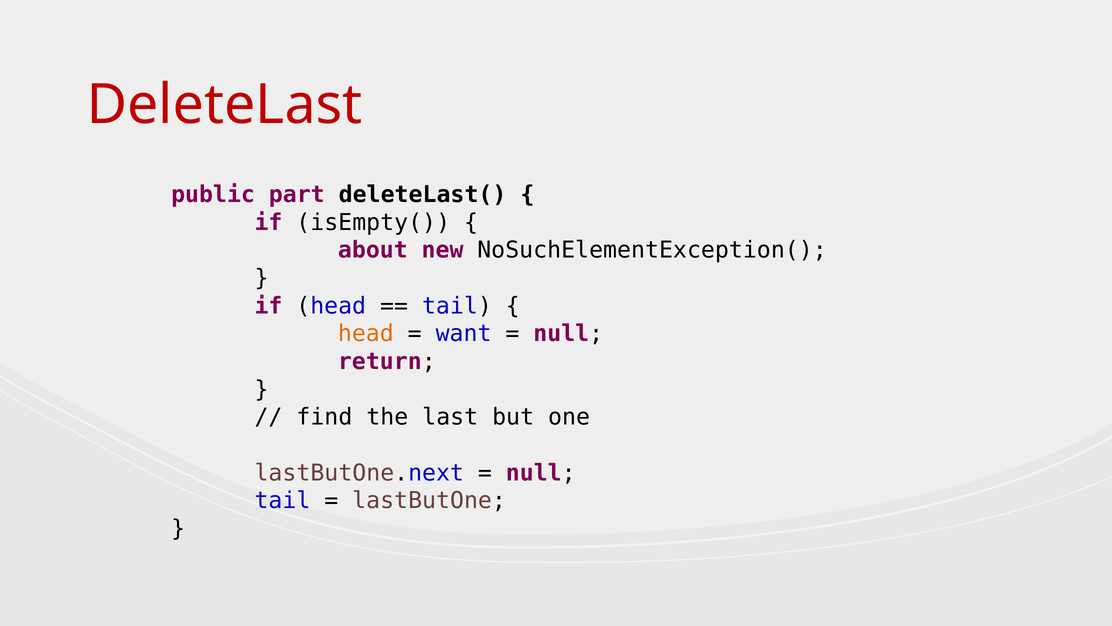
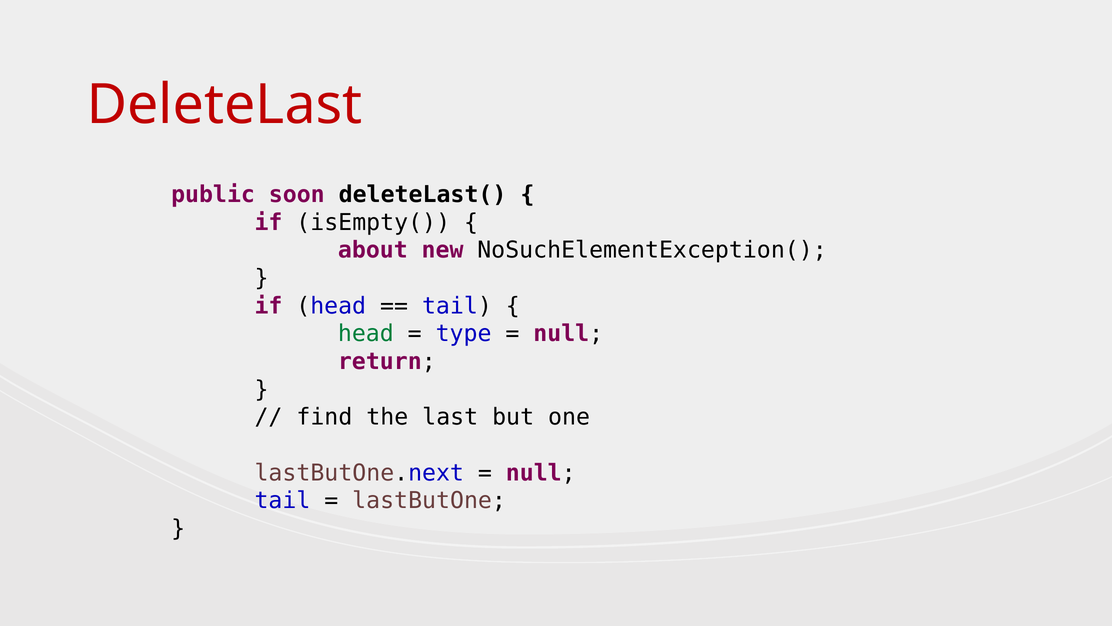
part: part -> soon
head at (366, 334) colour: orange -> green
want: want -> type
